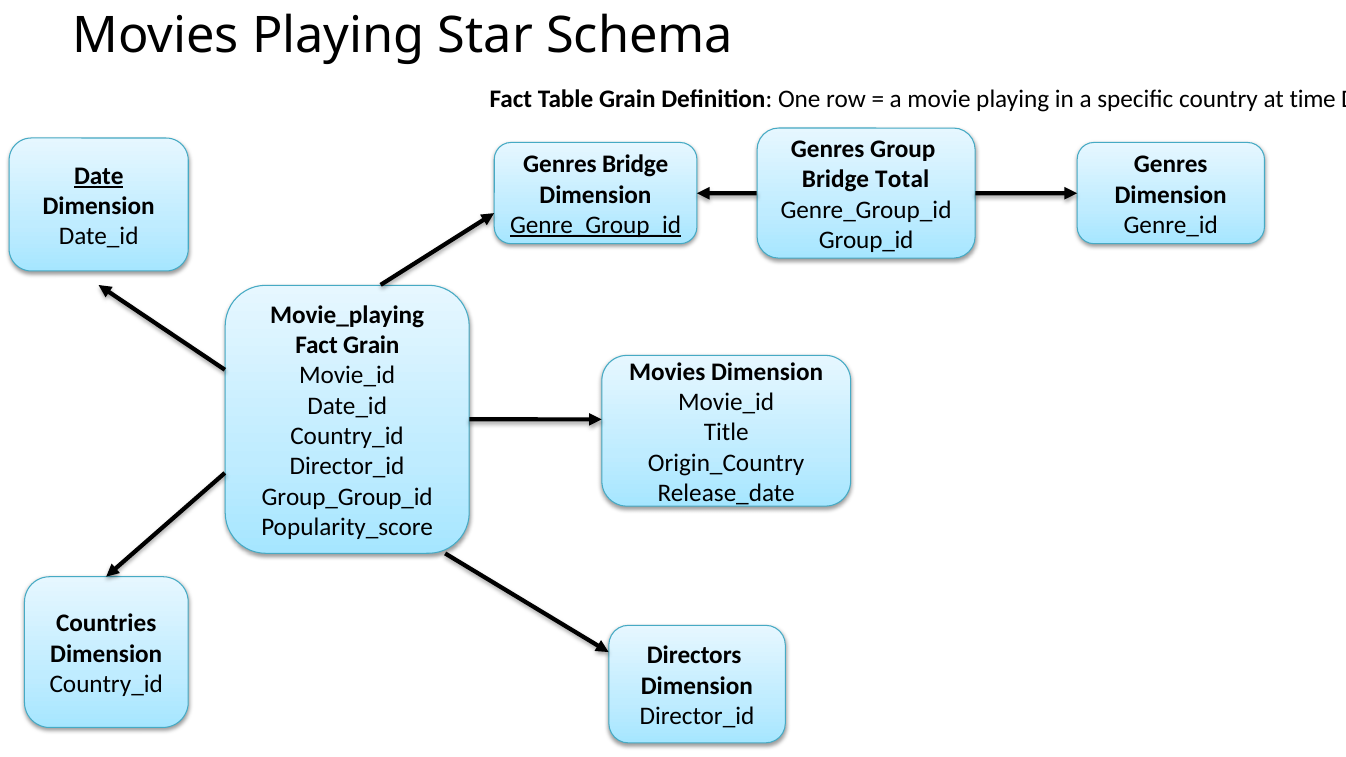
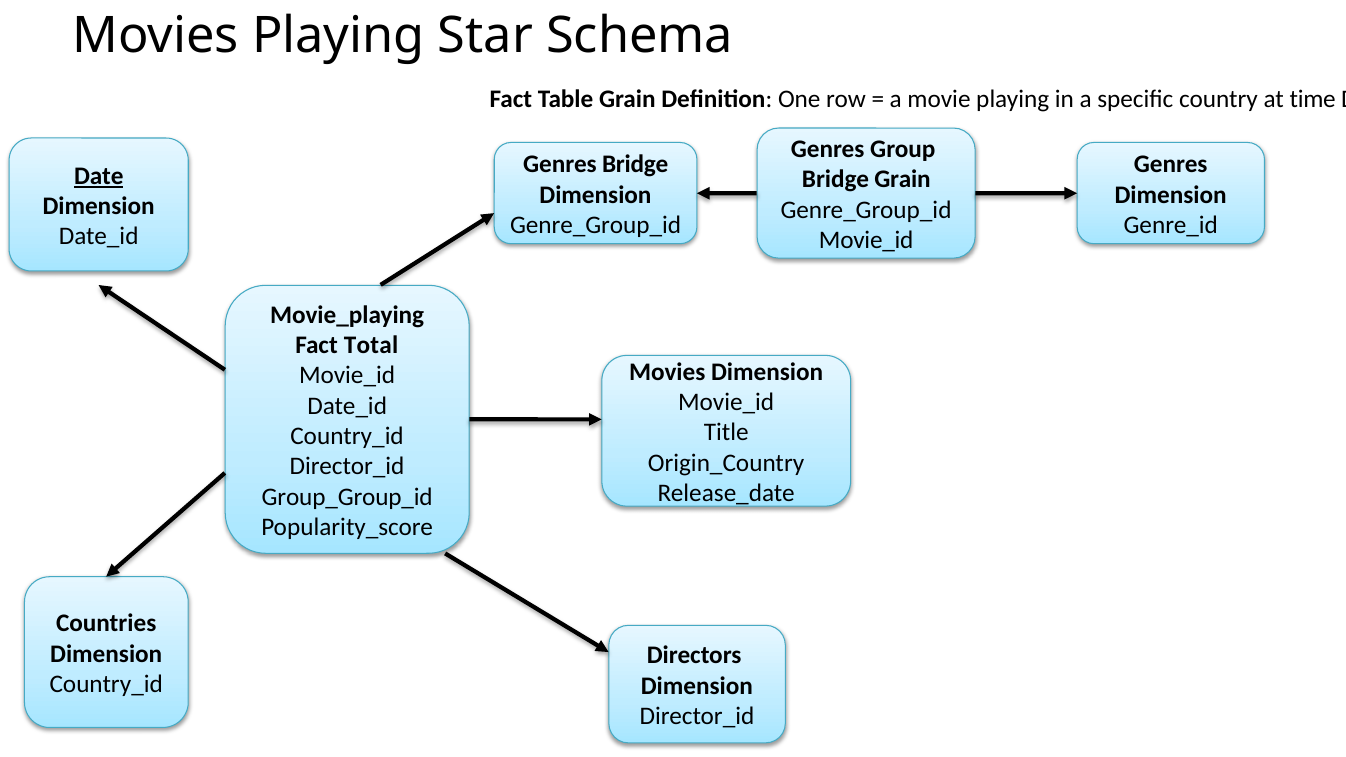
Bridge Total: Total -> Grain
Genre_Group_id at (596, 225) underline: present -> none
Group_id at (866, 240): Group_id -> Movie_id
Fact Grain: Grain -> Total
